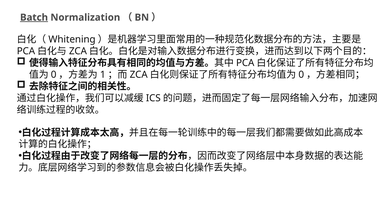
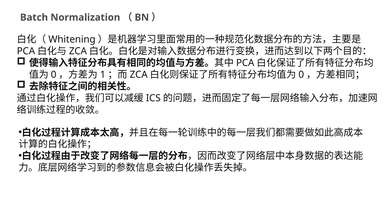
Batch underline: present -> none
